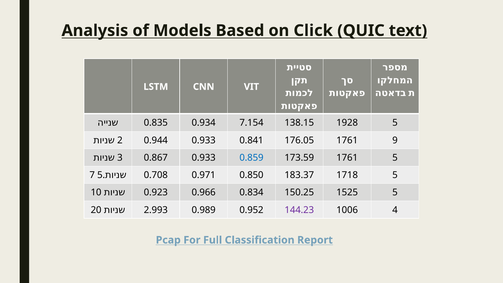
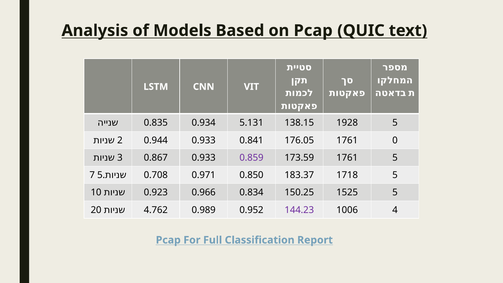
on Click: Click -> Pcap
7.154: 7.154 -> 5.131
9: 9 -> 0
0.859 colour: blue -> purple
2.993: 2.993 -> 4.762
